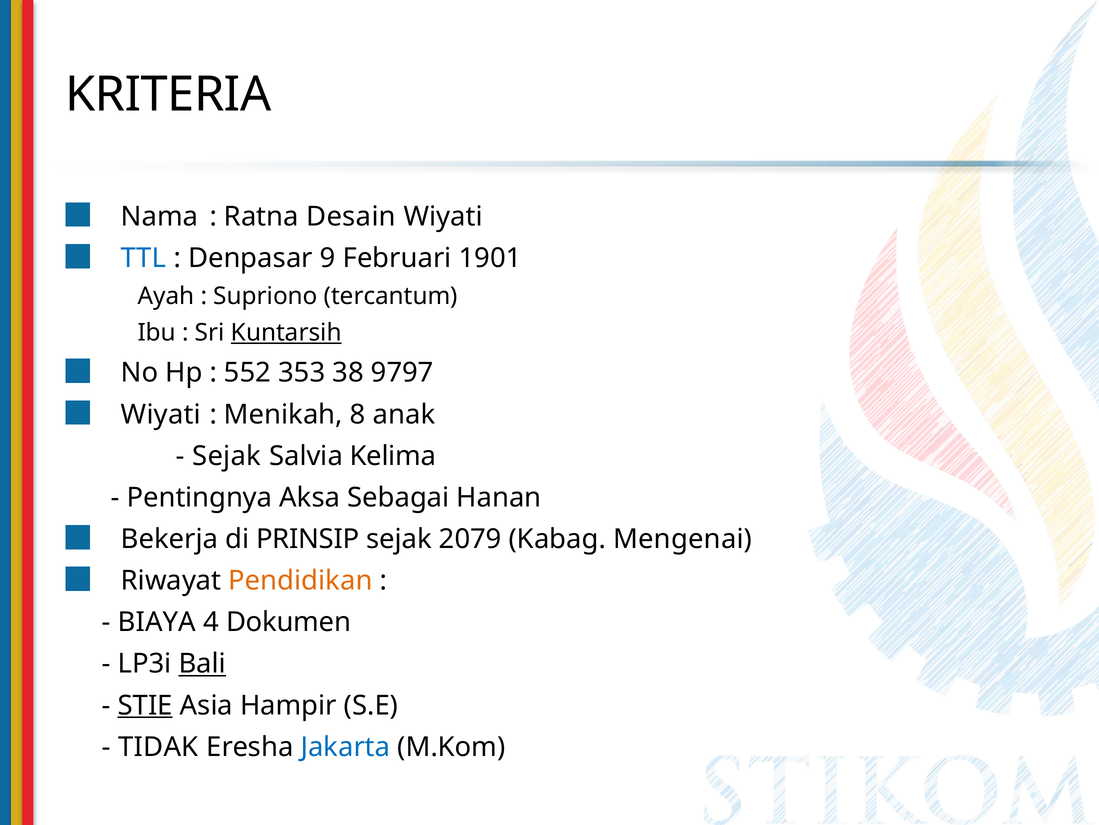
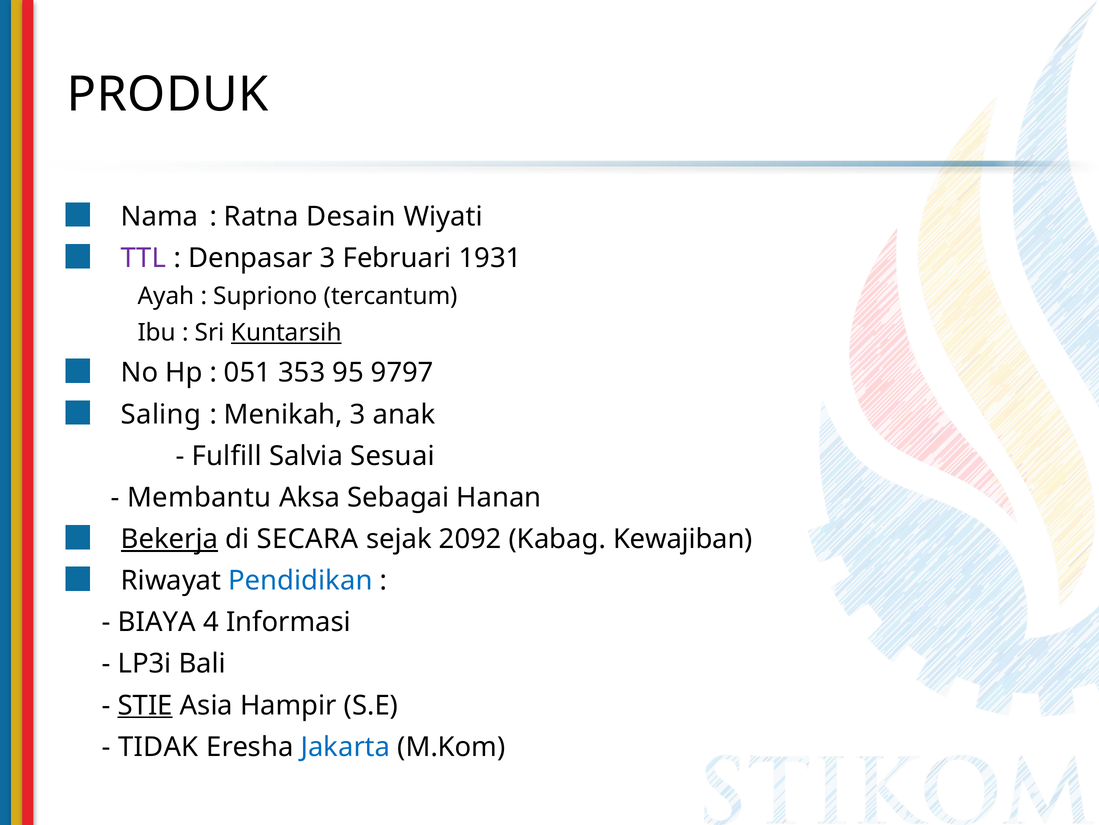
KRITERIA: KRITERIA -> PRODUK
TTL colour: blue -> purple
Denpasar 9: 9 -> 3
1901: 1901 -> 1931
552: 552 -> 051
38: 38 -> 95
Wiyati at (161, 414): Wiyati -> Saling
Menikah 8: 8 -> 3
Sejak at (227, 456): Sejak -> Fulfill
Kelima: Kelima -> Sesuai
Pentingnya: Pentingnya -> Membantu
Bekerja underline: none -> present
PRINSIP: PRINSIP -> SECARA
2079: 2079 -> 2092
Mengenai: Mengenai -> Kewajiban
Pendidikan colour: orange -> blue
Dokumen: Dokumen -> Informasi
Bali underline: present -> none
